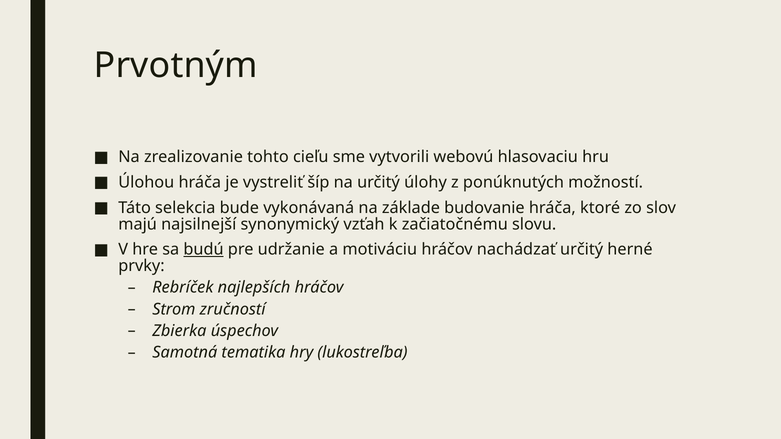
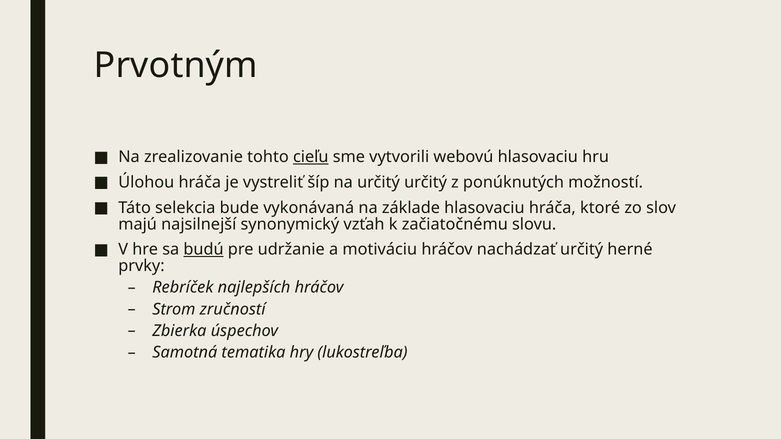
cieľu underline: none -> present
určitý úlohy: úlohy -> určitý
základe budovanie: budovanie -> hlasovaciu
